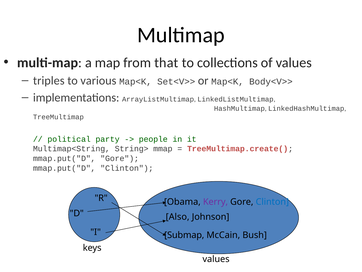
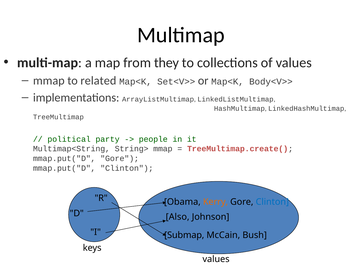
that: that -> they
triples at (49, 80): triples -> mmap
various: various -> related
Kerry colour: purple -> orange
